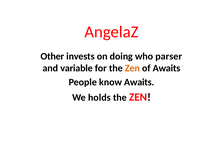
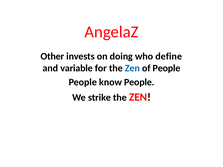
parser: parser -> define
Zen at (132, 68) colour: orange -> blue
of Awaits: Awaits -> People
know Awaits: Awaits -> People
holds: holds -> strike
